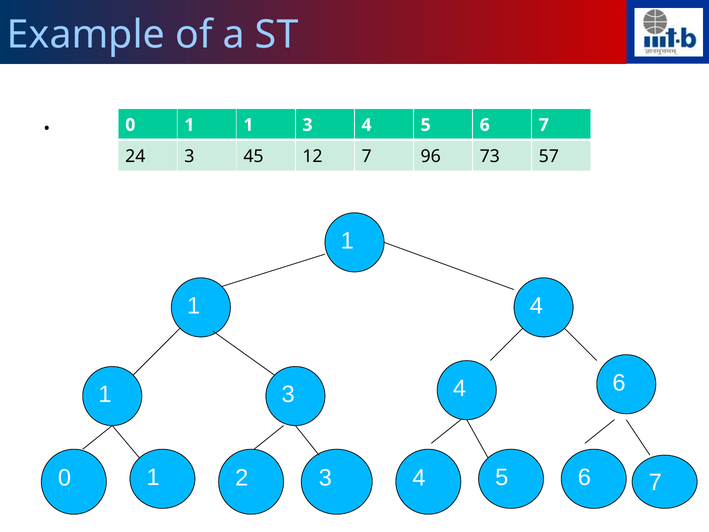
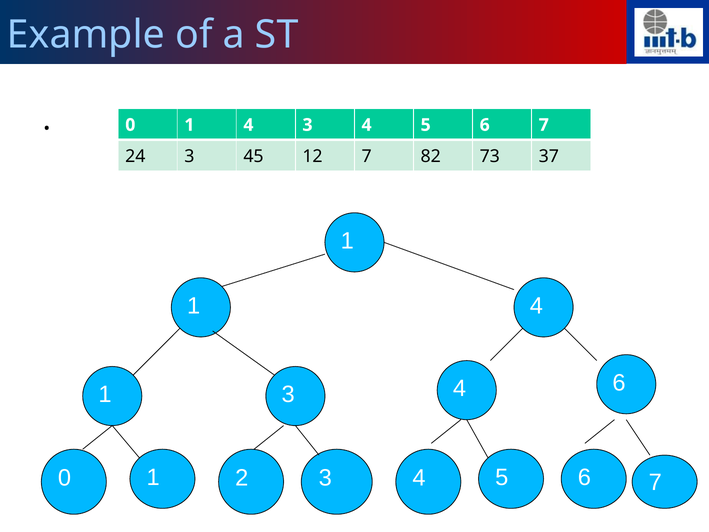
0 1 1: 1 -> 4
96: 96 -> 82
57: 57 -> 37
